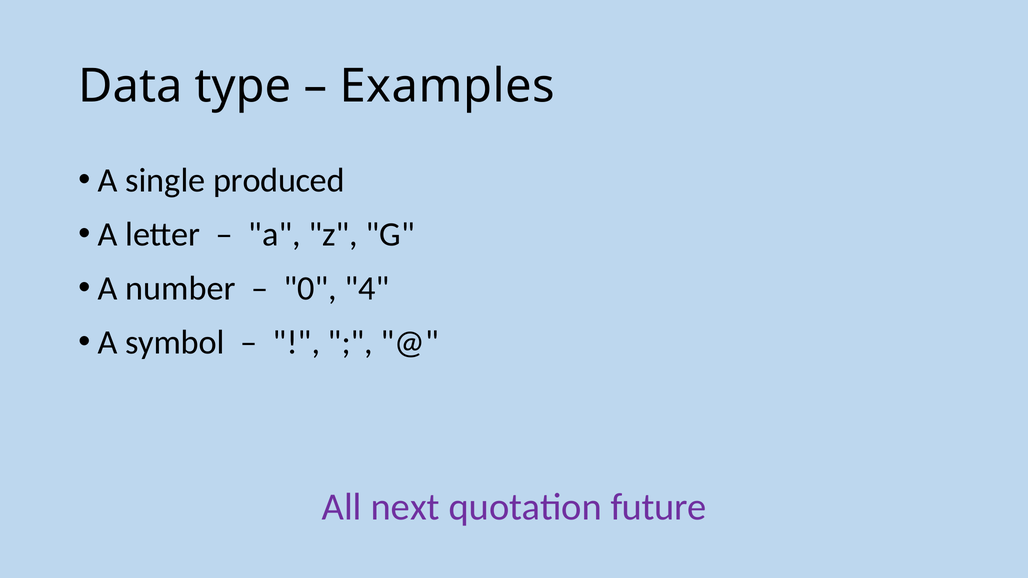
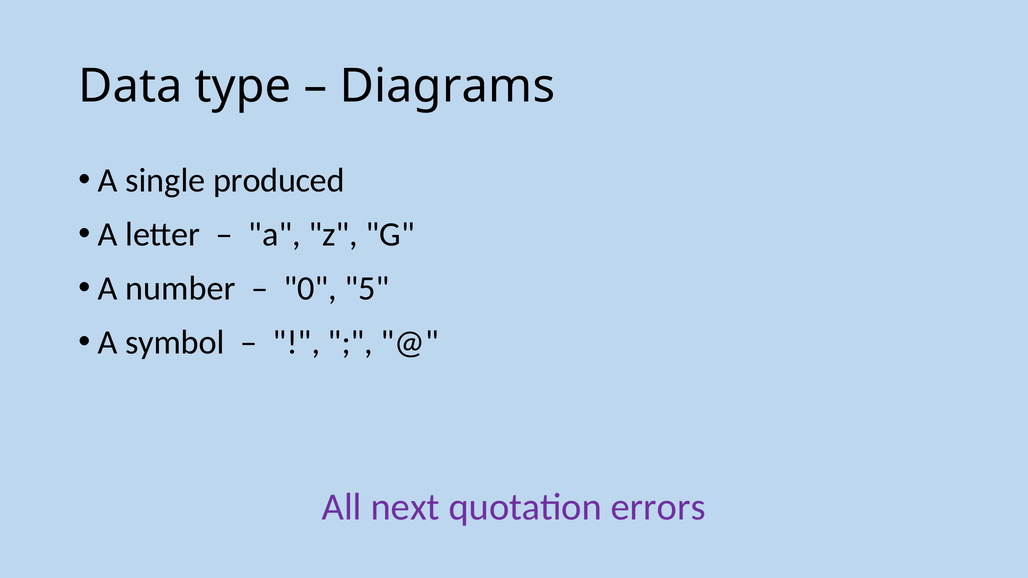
Examples: Examples -> Diagrams
4: 4 -> 5
future: future -> errors
